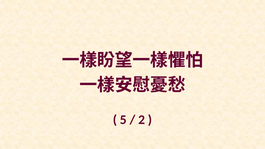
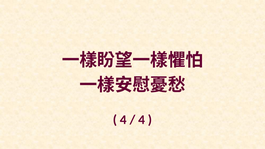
5 at (123, 120): 5 -> 4
2 at (142, 120): 2 -> 4
